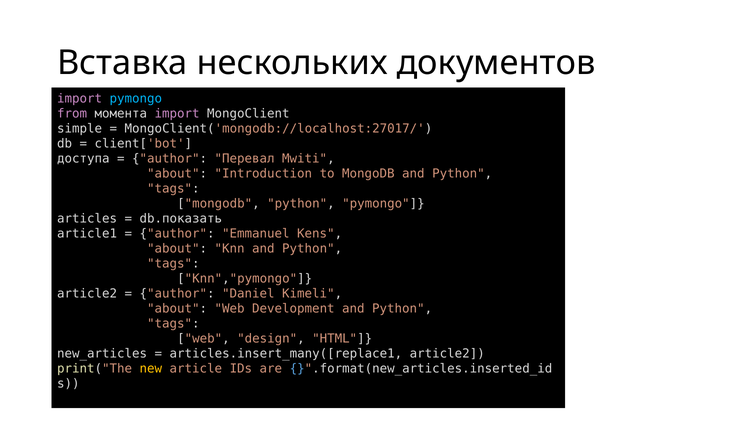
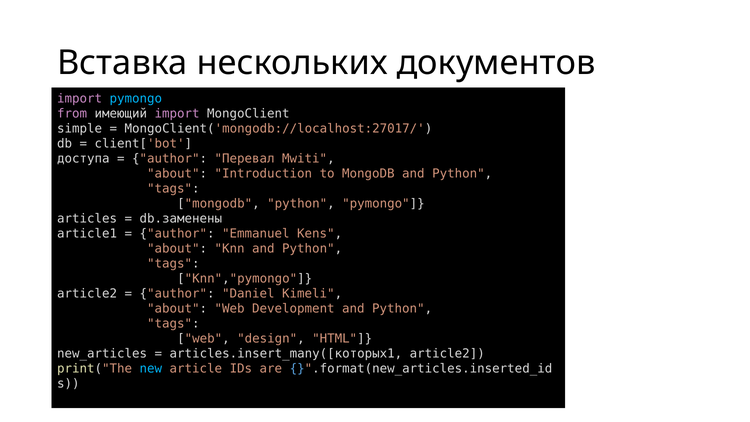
момента: момента -> имеющий
db.показать: db.показать -> db.заменены
articles.insert_many([replace1: articles.insert_many([replace1 -> articles.insert_many([которых1
new colour: yellow -> light blue
